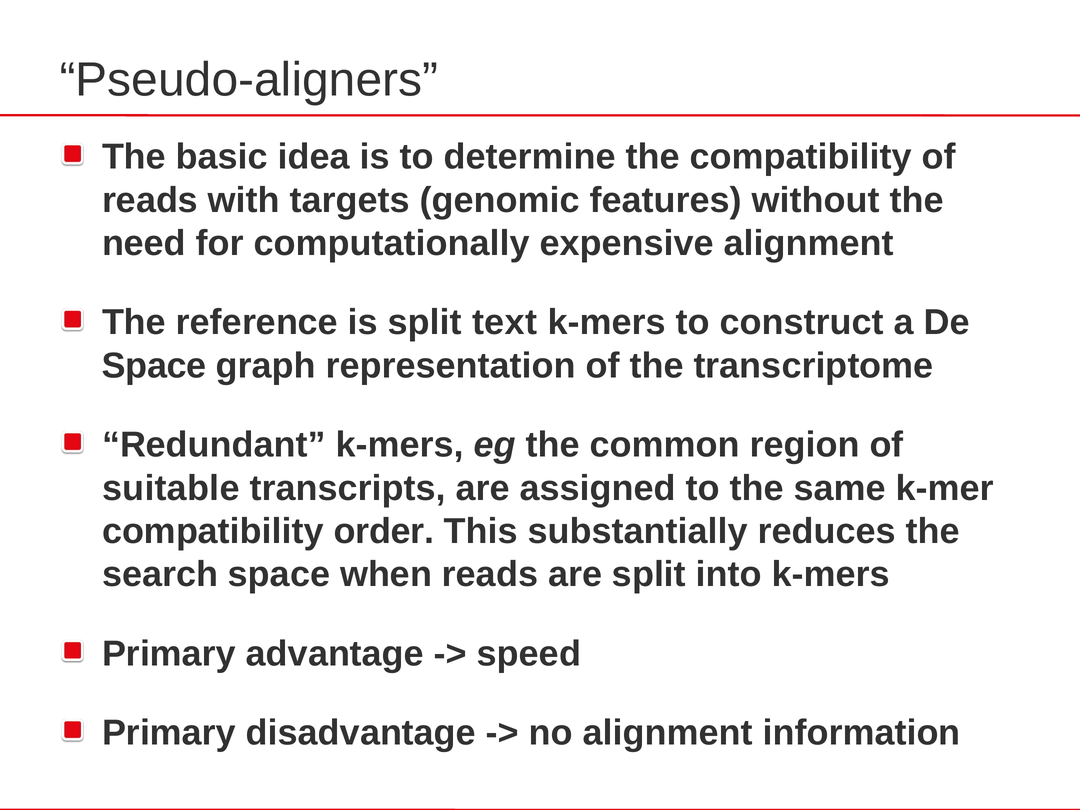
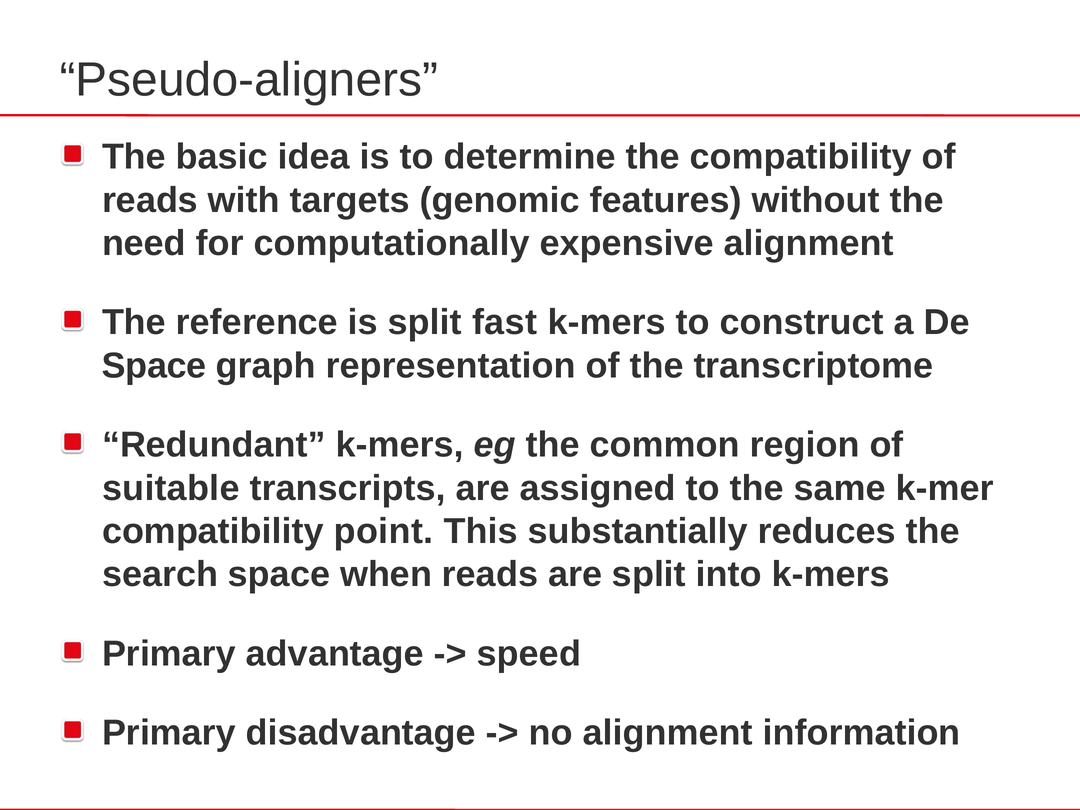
text: text -> fast
order: order -> point
